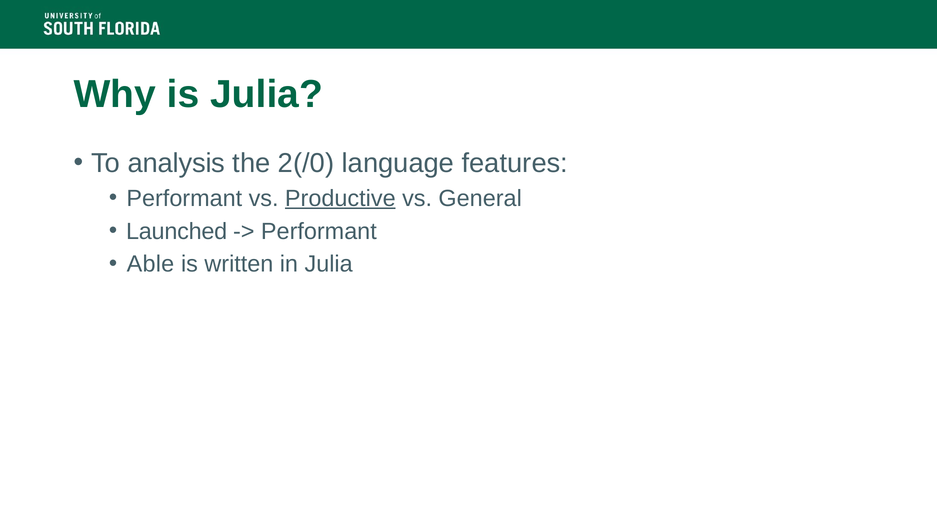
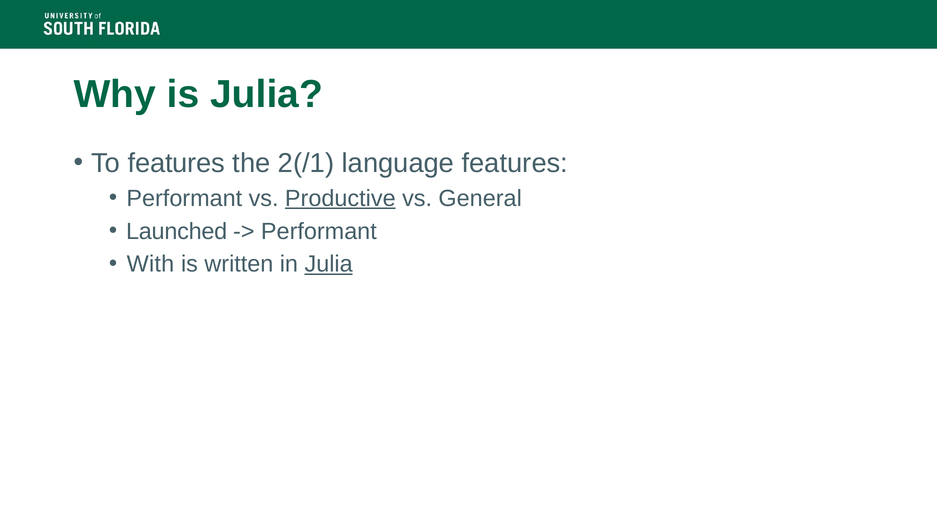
To analysis: analysis -> features
2(/0: 2(/0 -> 2(/1
Able: Able -> With
Julia at (329, 264) underline: none -> present
